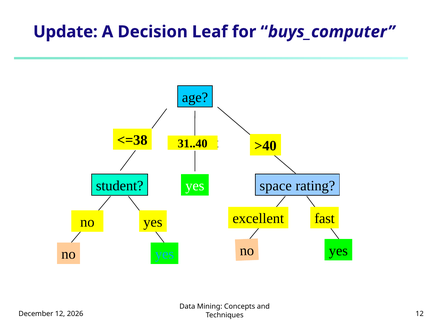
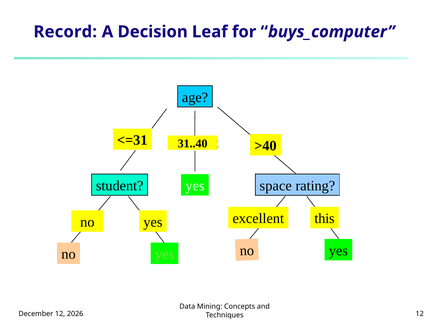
Update: Update -> Record
<=38: <=38 -> <=31
fast: fast -> this
yes at (165, 254) colour: light blue -> light green
